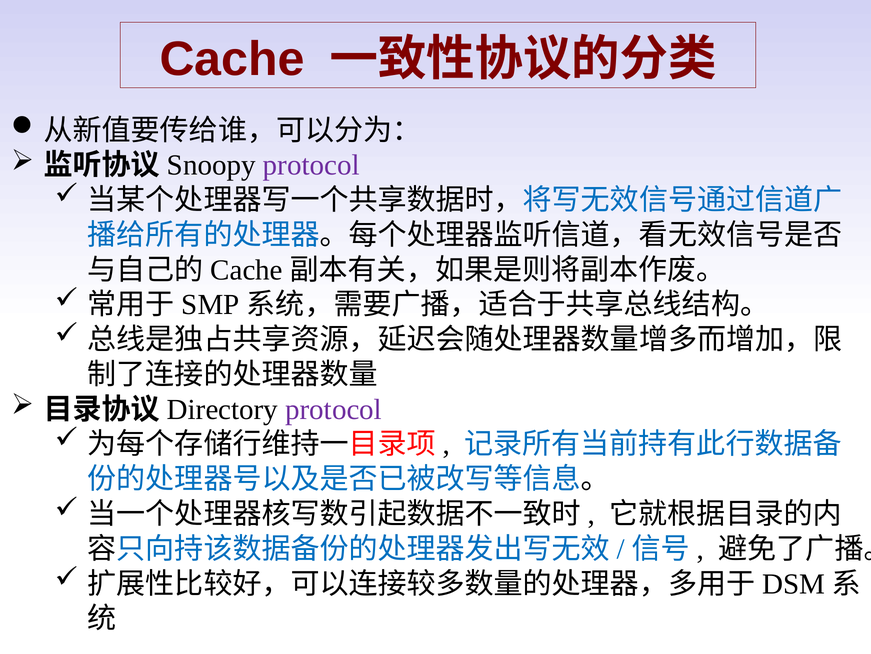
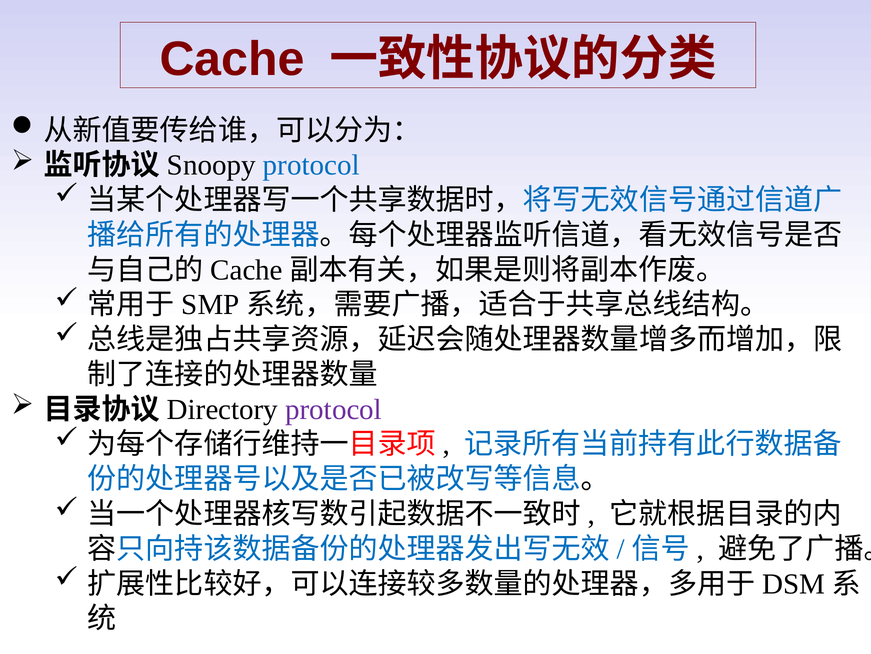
protocol at (311, 165) colour: purple -> blue
